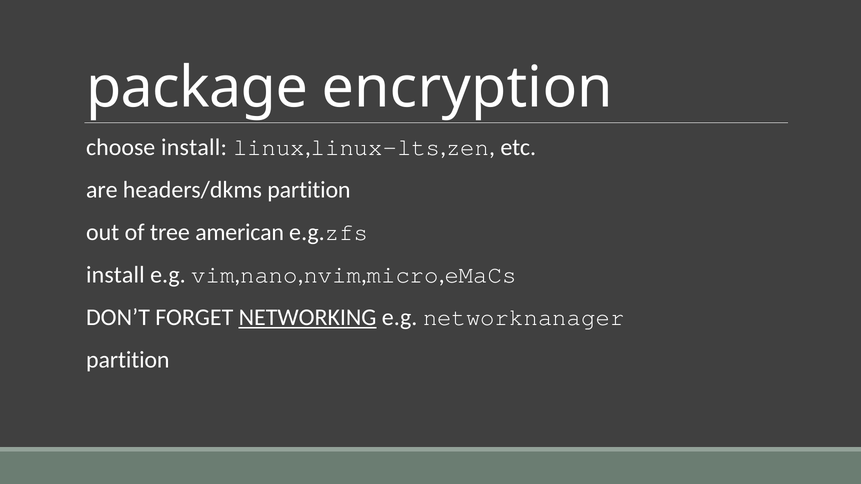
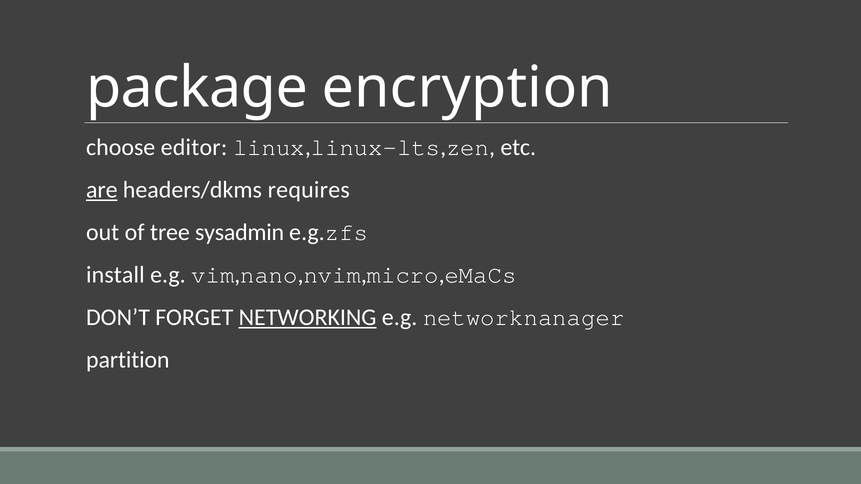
choose install: install -> editor
are underline: none -> present
headers/dkms partition: partition -> requires
american: american -> sysadmin
